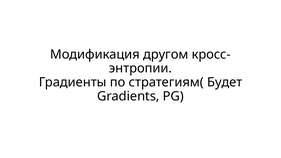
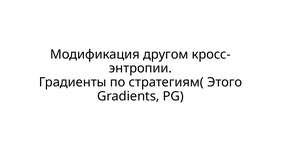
Будет: Будет -> Этого
